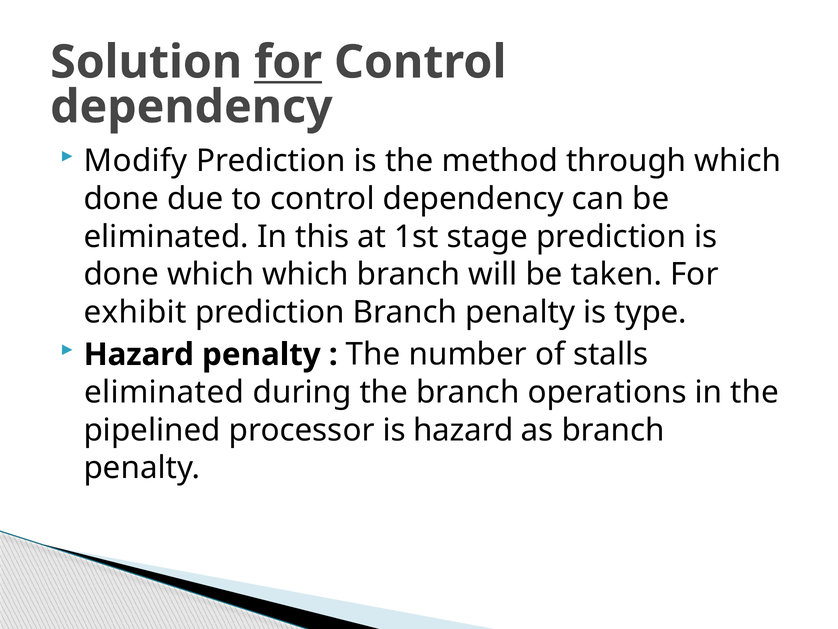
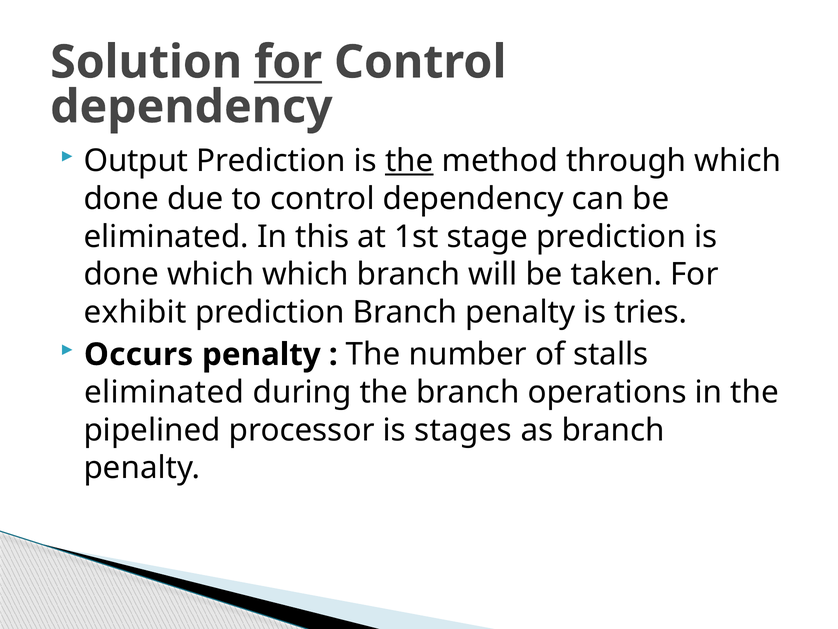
Modify: Modify -> Output
the at (409, 161) underline: none -> present
type: type -> tries
Hazard at (139, 354): Hazard -> Occurs
is hazard: hazard -> stages
